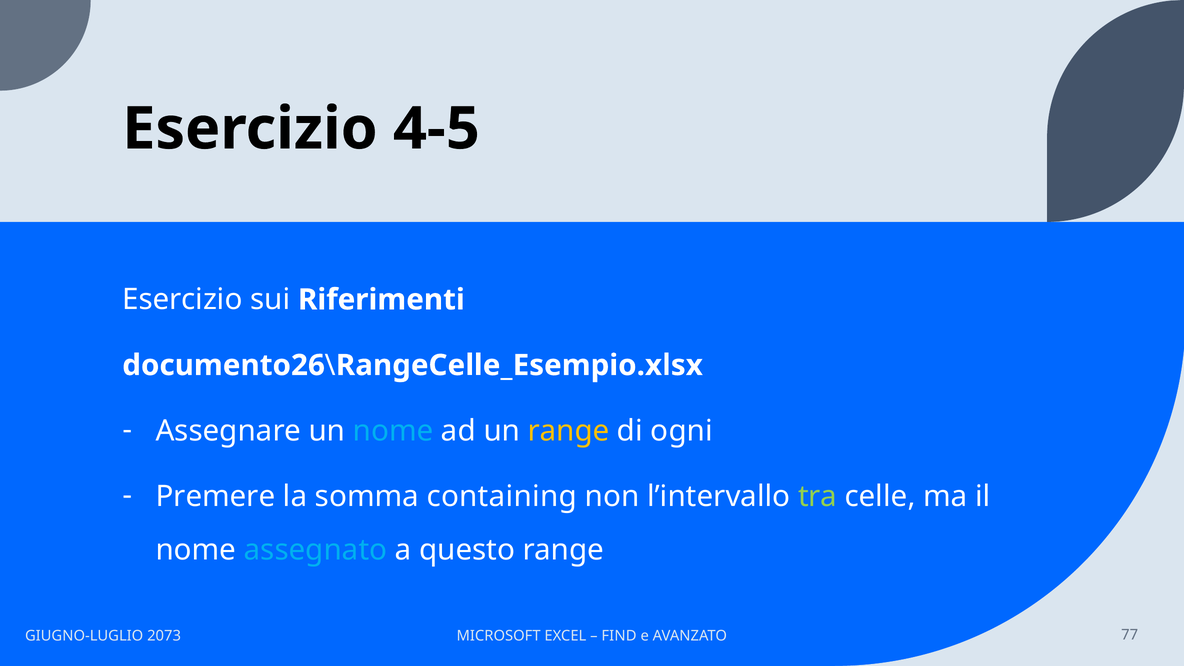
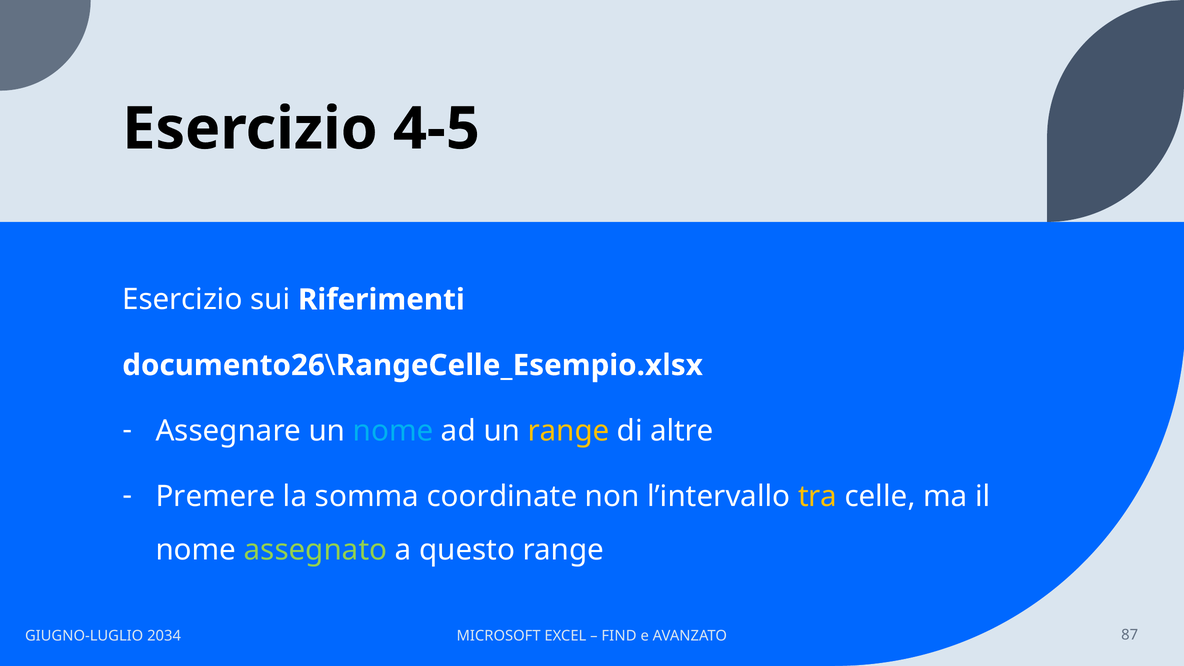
ogni: ogni -> altre
containing: containing -> coordinate
tra colour: light green -> yellow
assegnato colour: light blue -> light green
2073: 2073 -> 2034
77: 77 -> 87
